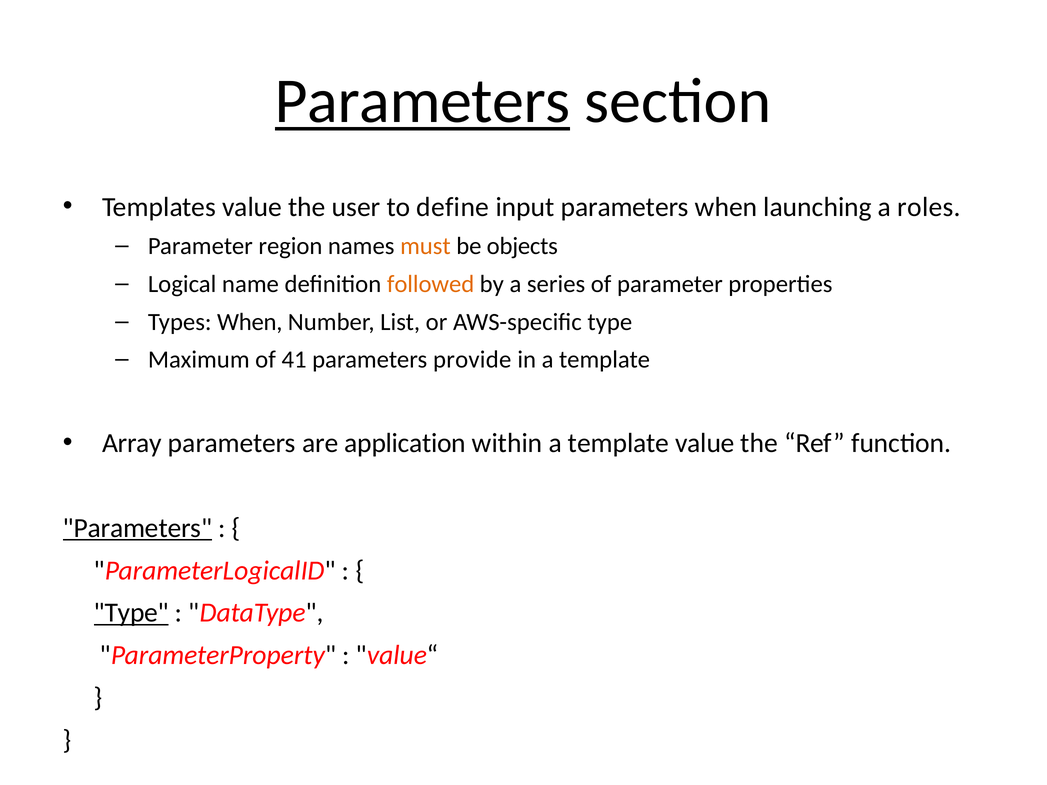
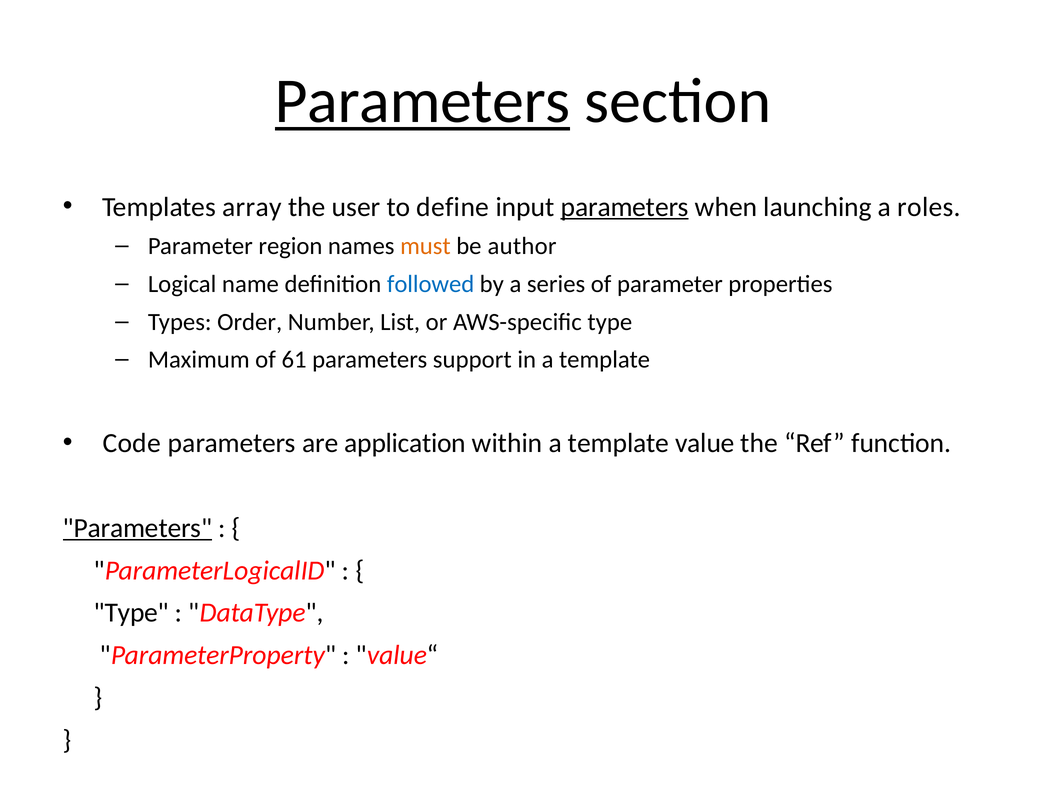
Templates value: value -> array
parameters at (625, 207) underline: none -> present
objects: objects -> author
followed colour: orange -> blue
Types When: When -> Order
41: 41 -> 61
provide: provide -> support
Array: Array -> Code
Type at (131, 613) underline: present -> none
